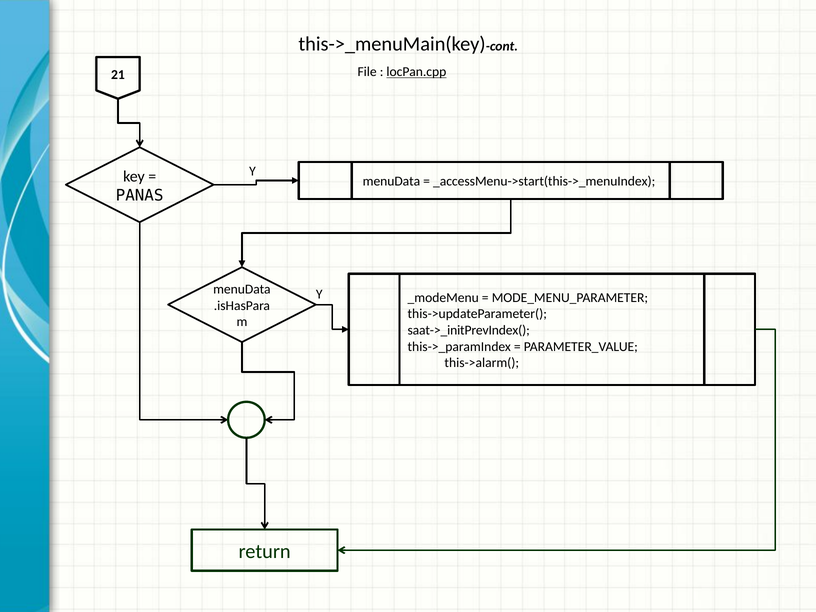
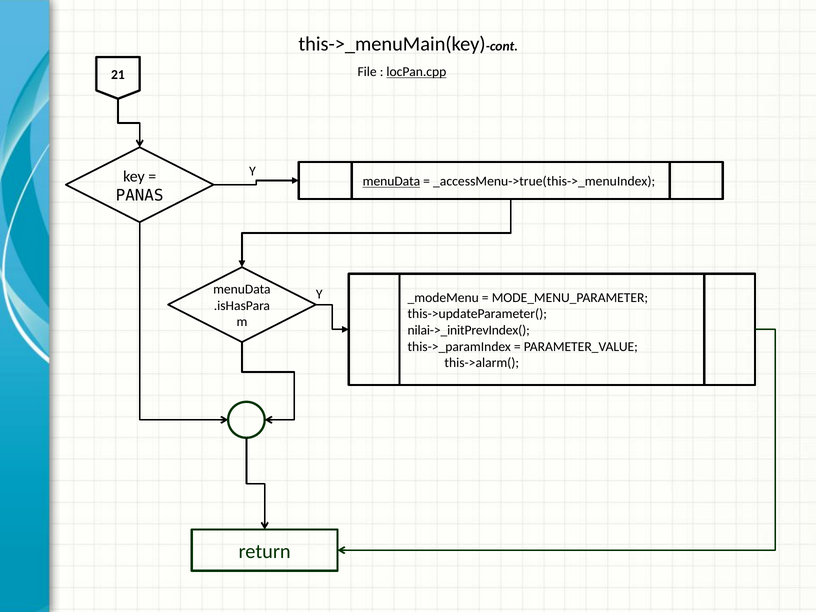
menuData at (391, 181) underline: none -> present
_accessMenu->start(this->_menuIndex: _accessMenu->start(this->_menuIndex -> _accessMenu->true(this->_menuIndex
saat->_initPrevIndex(: saat->_initPrevIndex( -> nilai->_initPrevIndex(
